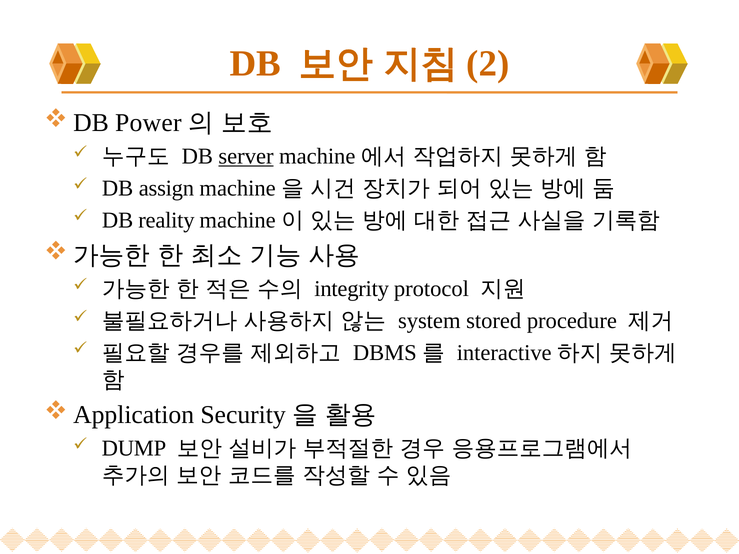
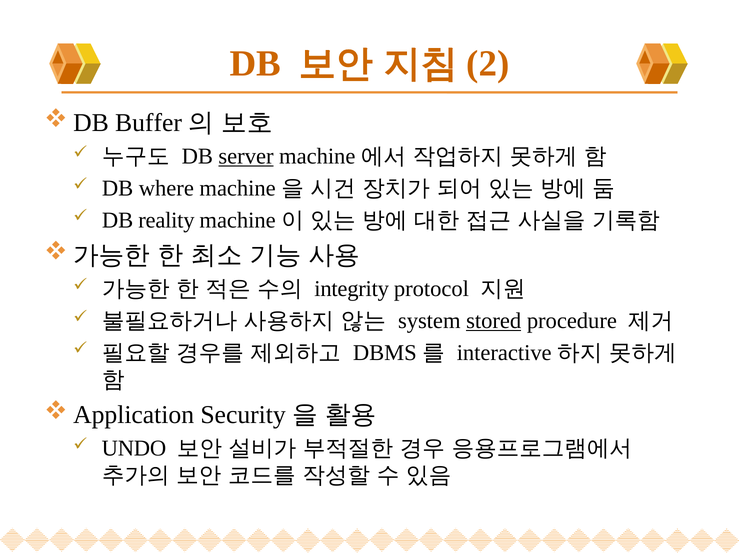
Power: Power -> Buffer
assign: assign -> where
stored underline: none -> present
DUMP: DUMP -> UNDO
